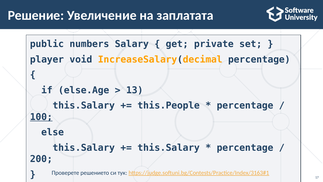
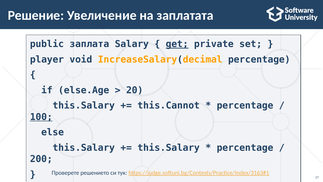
numbers: numbers -> заплата
get underline: none -> present
13: 13 -> 20
this.People: this.People -> this.Cannot
